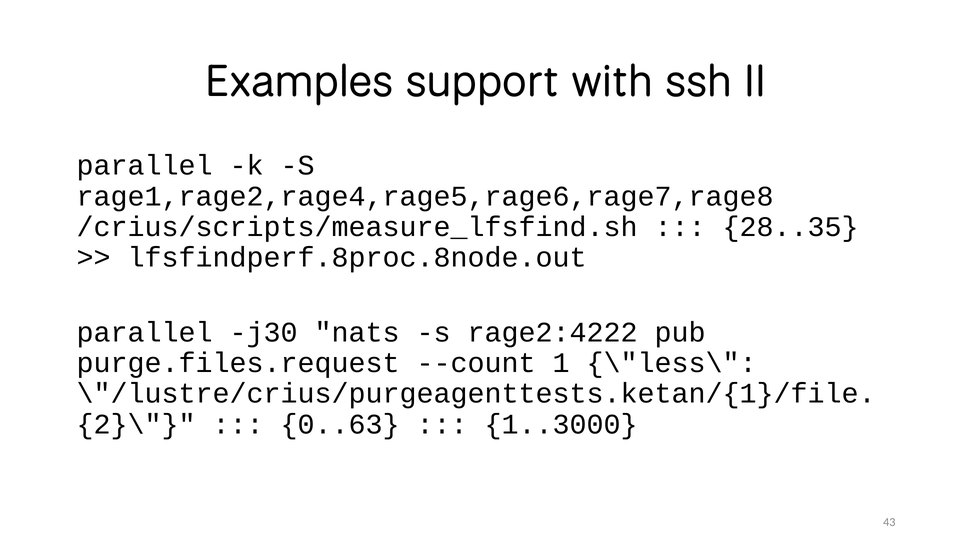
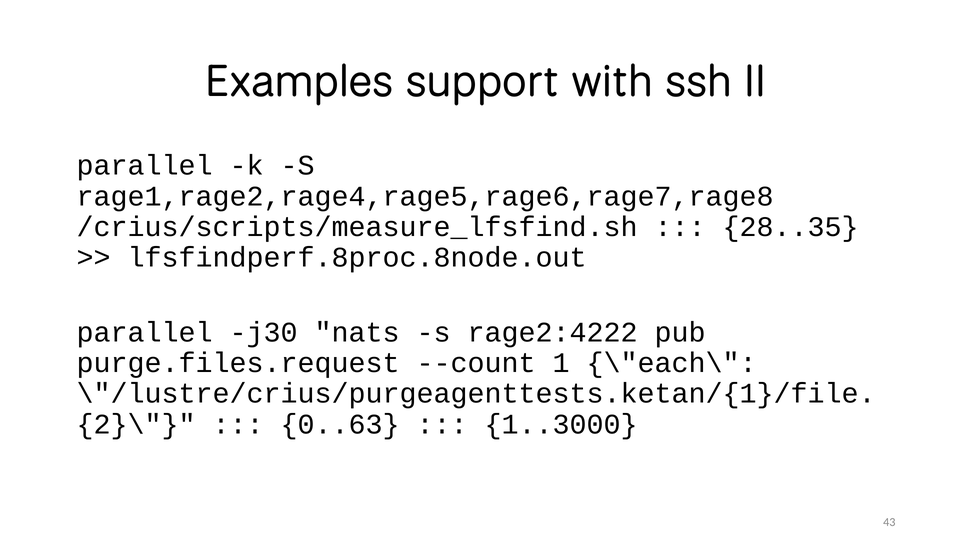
\"less\: \"less\ -> \"each\
